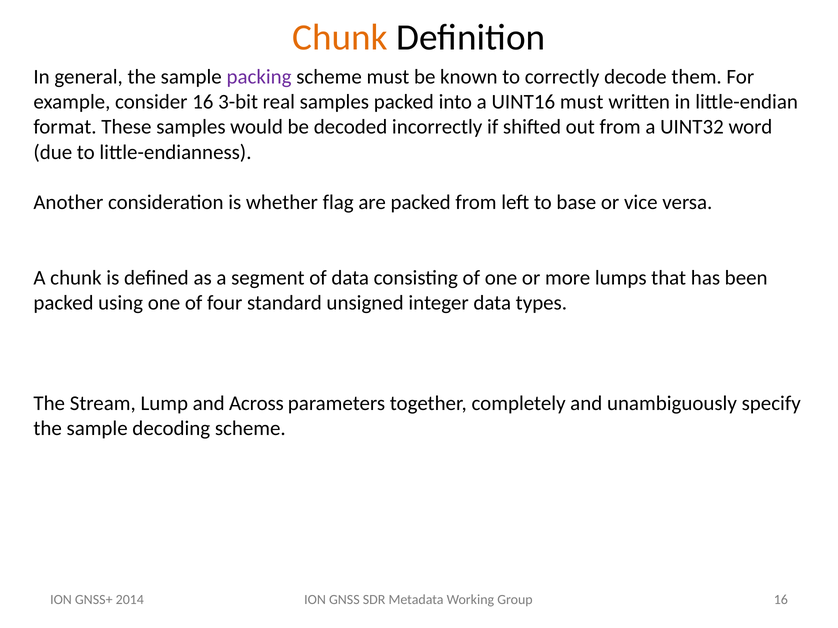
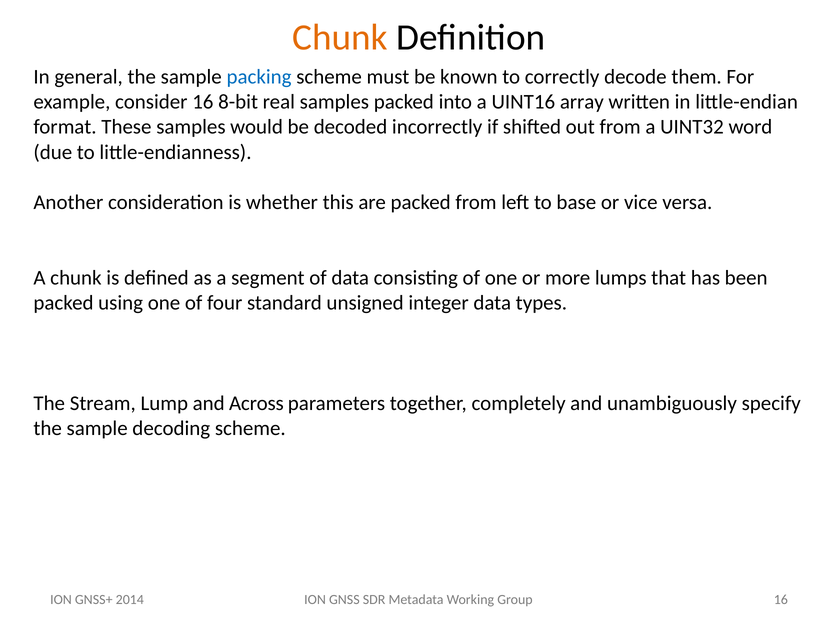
packing colour: purple -> blue
3-bit: 3-bit -> 8-bit
UINT16 must: must -> array
flag: flag -> this
